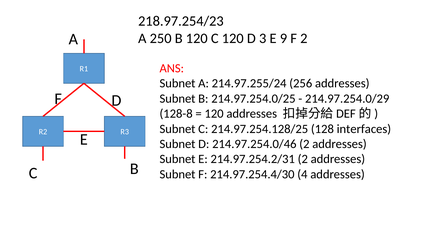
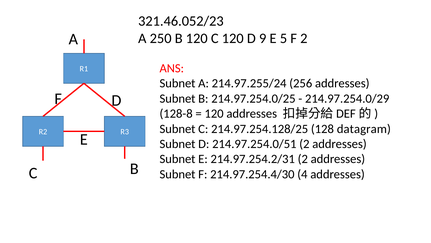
218.97.254/23: 218.97.254/23 -> 321.46.052/23
3: 3 -> 9
9: 9 -> 5
interfaces: interfaces -> datagram
214.97.254.0/46: 214.97.254.0/46 -> 214.97.254.0/51
